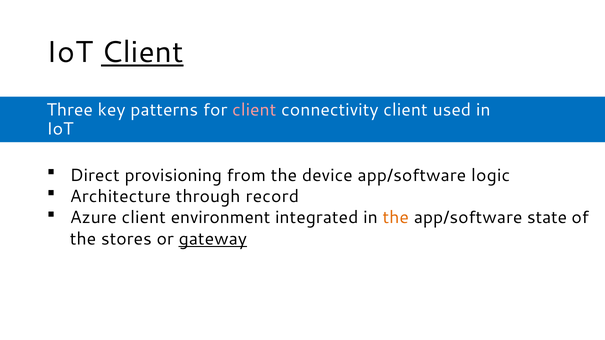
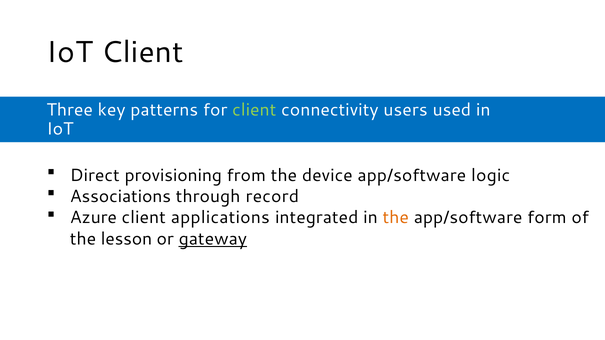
Client at (142, 53) underline: present -> none
client at (254, 110) colour: pink -> light green
connectivity client: client -> users
Architecture: Architecture -> Associations
environment: environment -> applications
state: state -> form
stores: stores -> lesson
